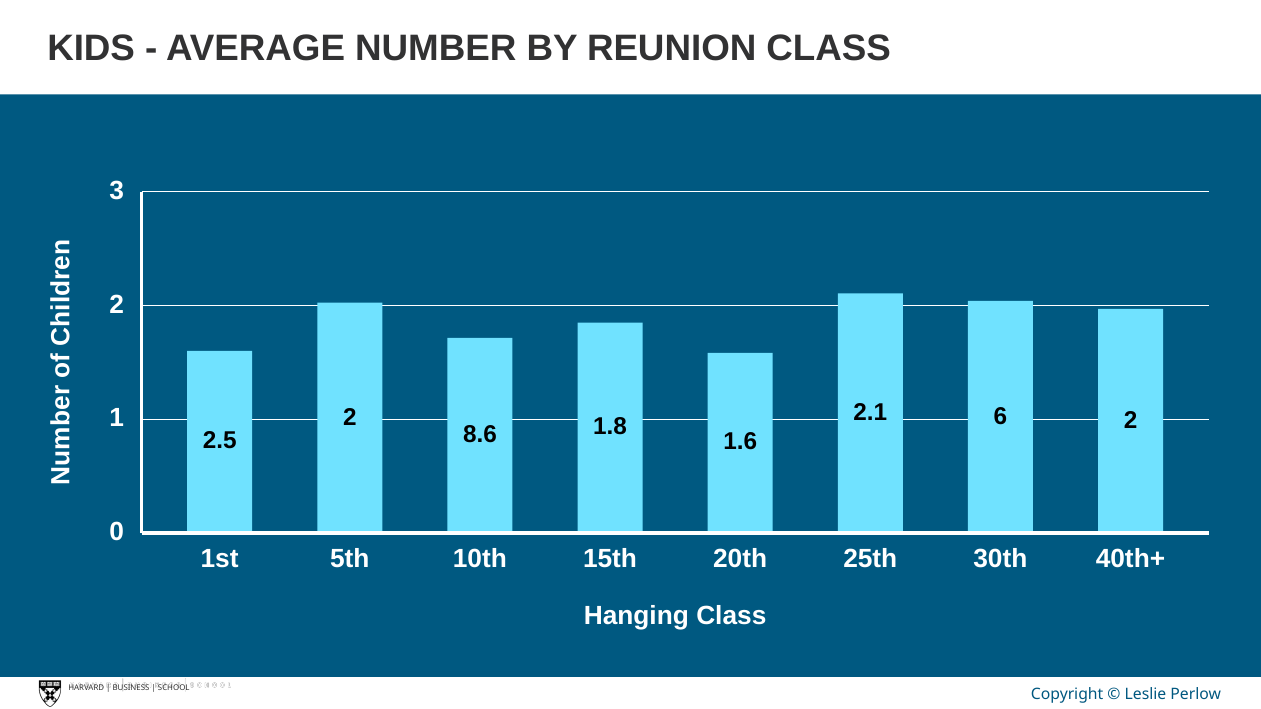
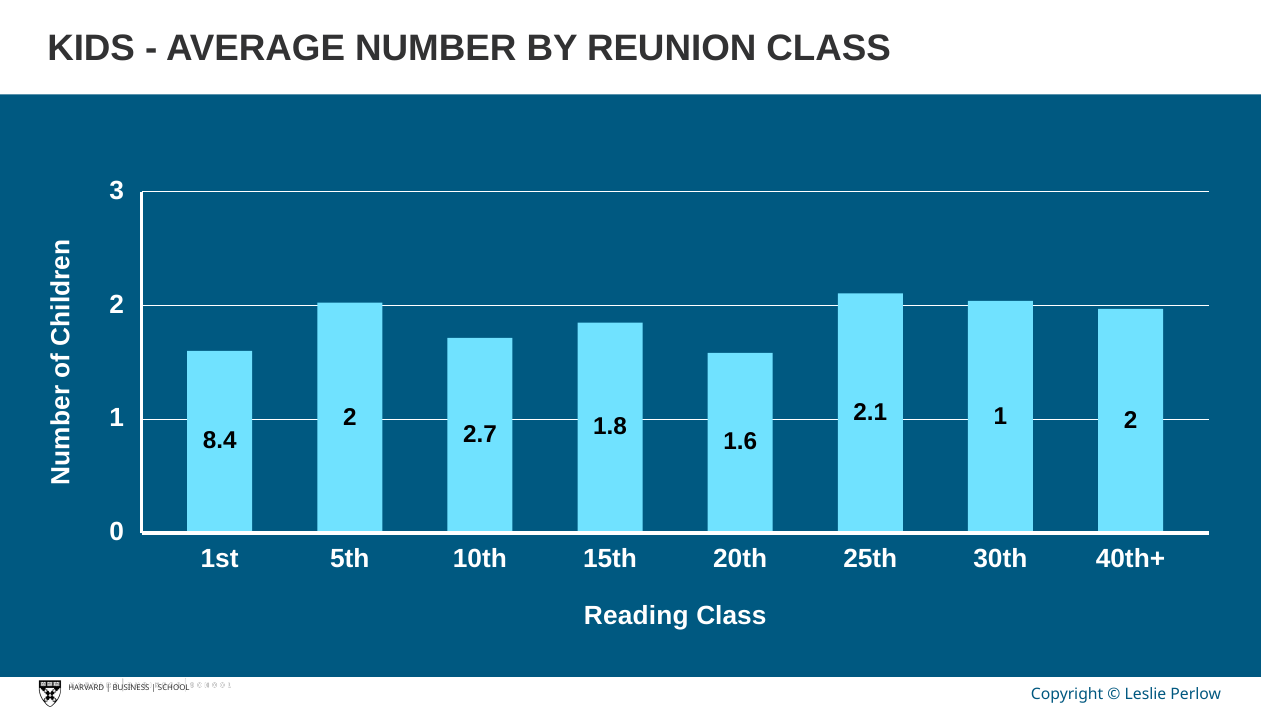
2.1 6: 6 -> 1
8.6: 8.6 -> 2.7
2.5: 2.5 -> 8.4
Hanging: Hanging -> Reading
